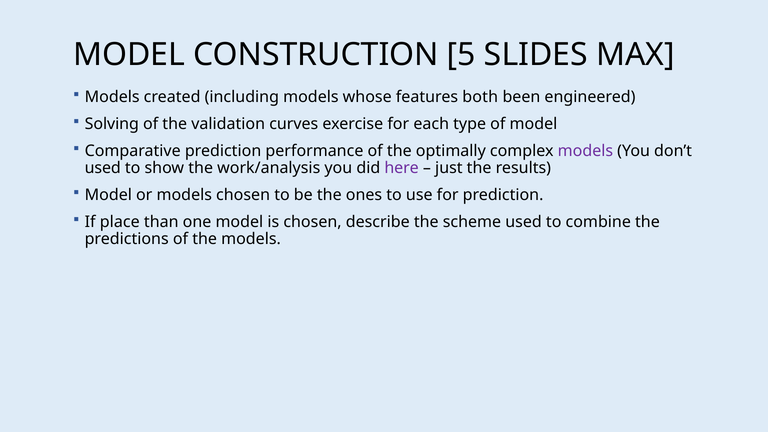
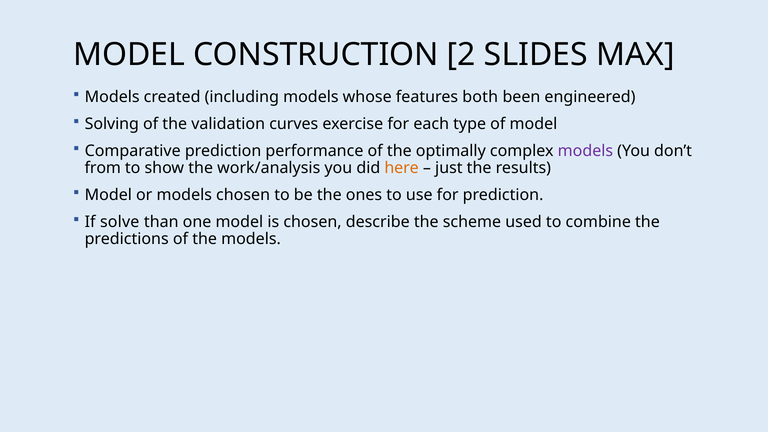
5: 5 -> 2
used at (103, 168): used -> from
here colour: purple -> orange
place: place -> solve
